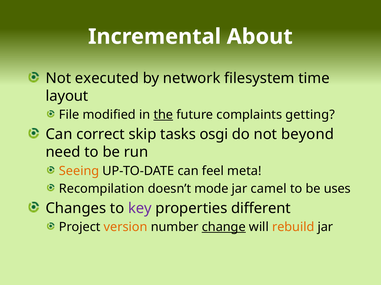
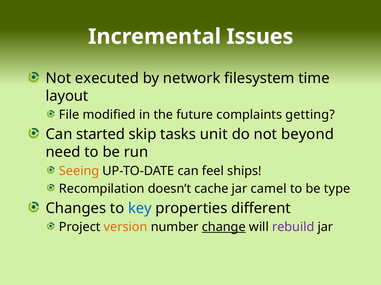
About: About -> Issues
the underline: present -> none
correct: correct -> started
osgi: osgi -> unit
meta: meta -> ships
mode: mode -> cache
uses: uses -> type
key colour: purple -> blue
rebuild colour: orange -> purple
